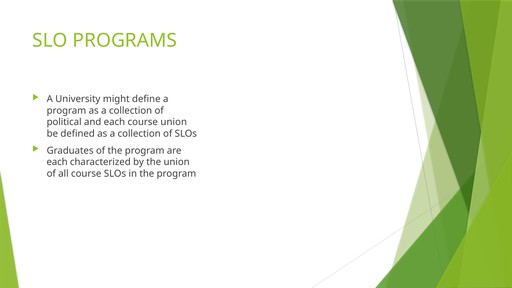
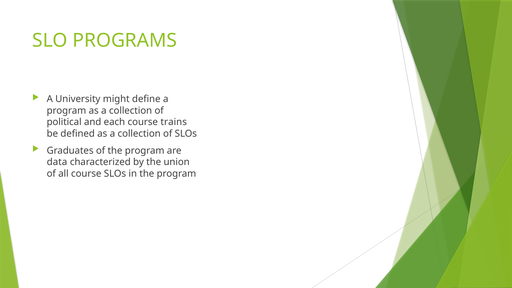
course union: union -> trains
each at (57, 162): each -> data
